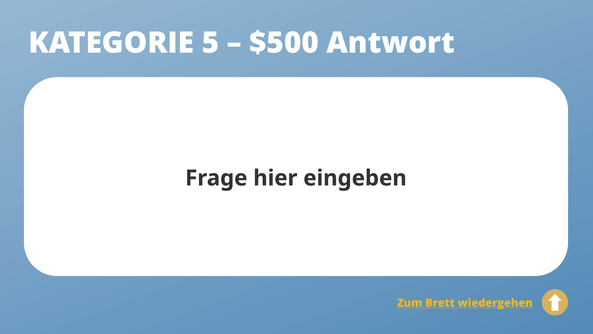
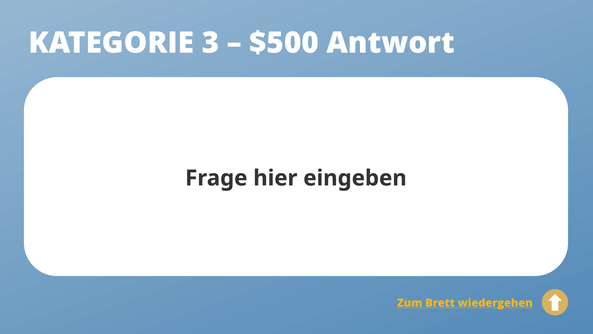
5: 5 -> 3
